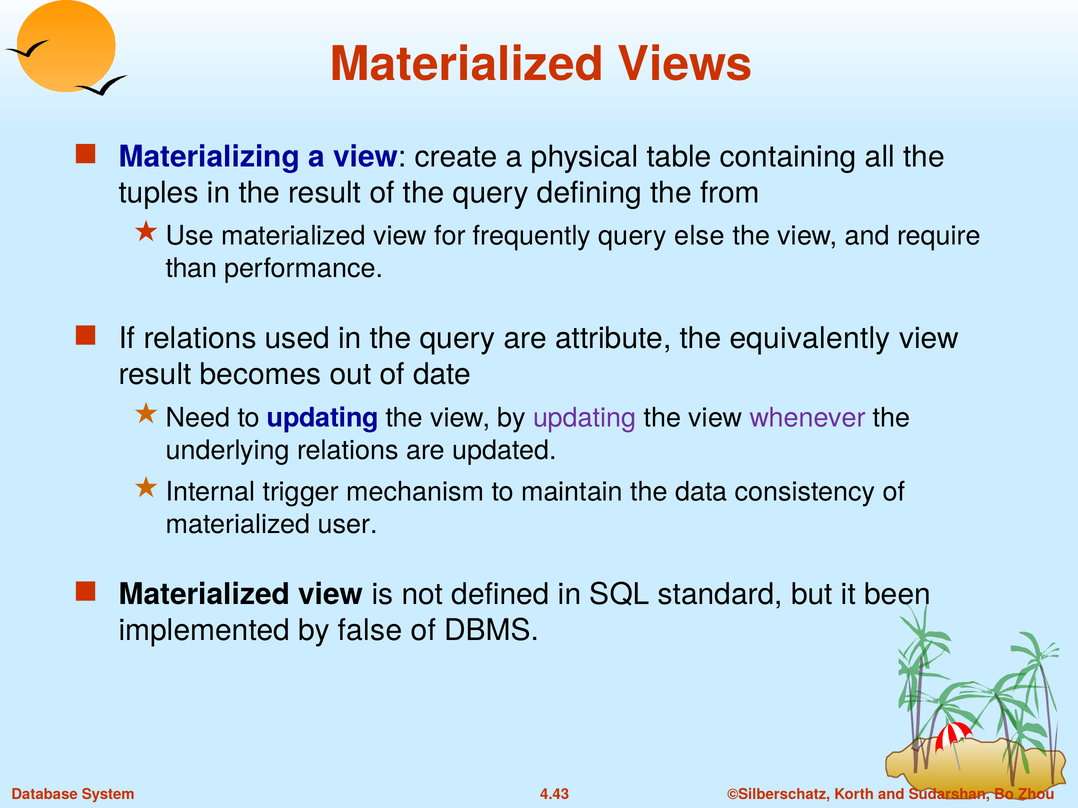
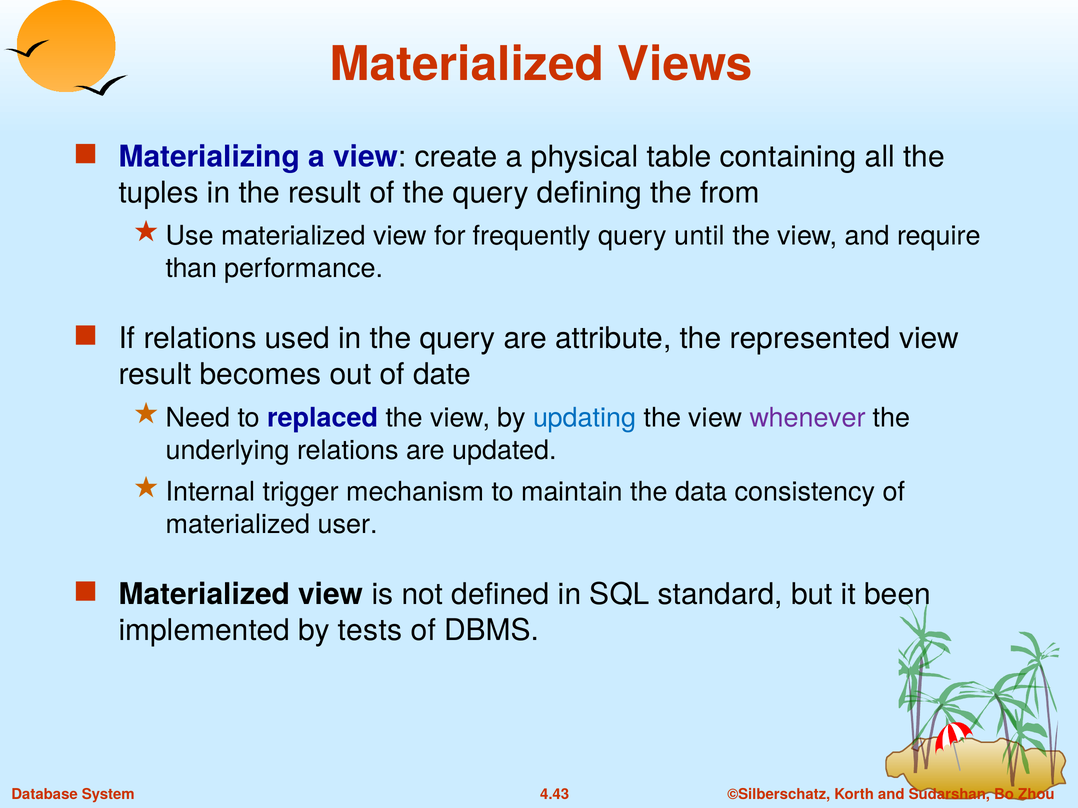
else: else -> until
equivalently: equivalently -> represented
to updating: updating -> replaced
updating at (585, 418) colour: purple -> blue
false: false -> tests
